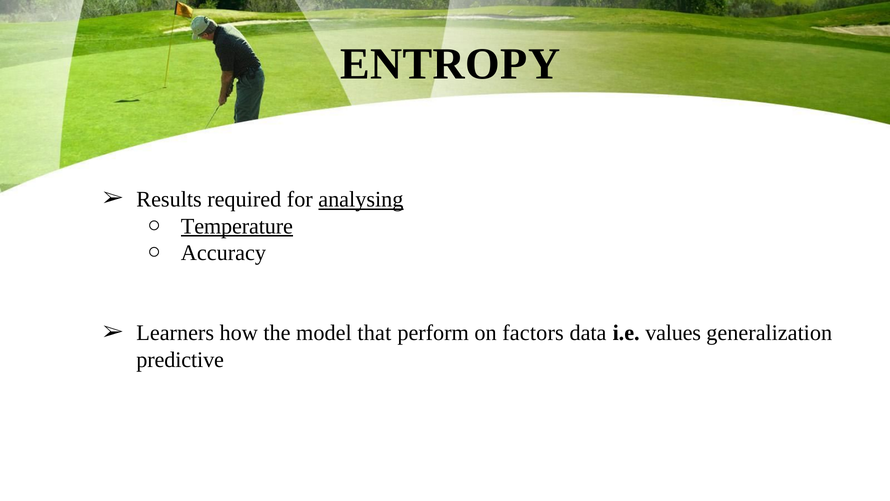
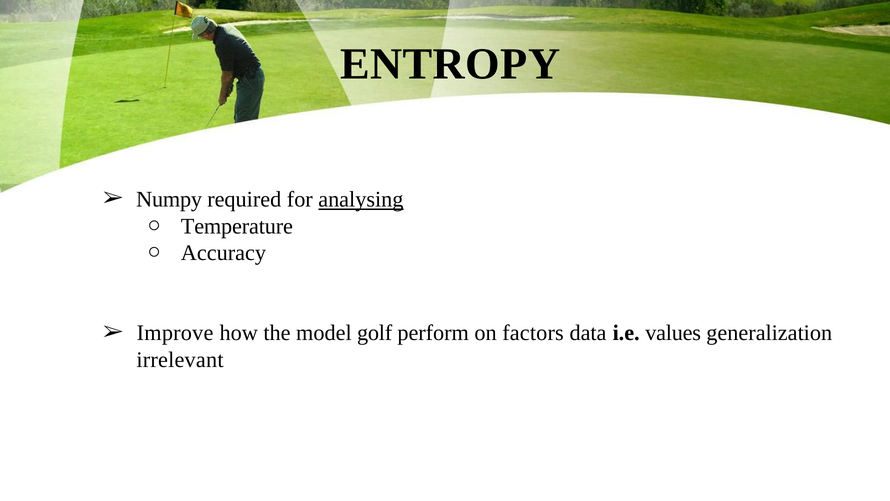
Results: Results -> Numpy
Temperature underline: present -> none
Learners: Learners -> Improve
that: that -> golf
predictive: predictive -> irrelevant
